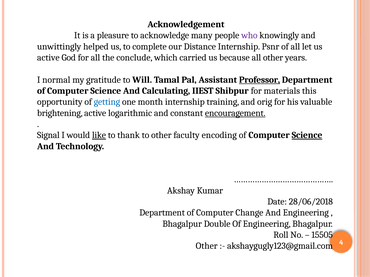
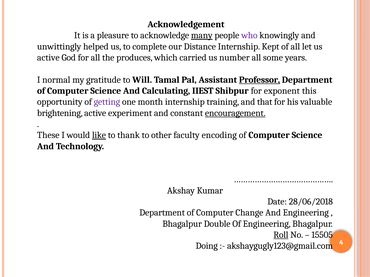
many underline: none -> present
Psnr: Psnr -> Kept
conclude: conclude -> produces
because: because -> number
all other: other -> some
materials: materials -> exponent
getting colour: blue -> purple
orig: orig -> that
logarithmic: logarithmic -> experiment
Signal: Signal -> These
Science at (307, 135) underline: present -> none
Roll underline: none -> present
Other at (207, 246): Other -> Doing
